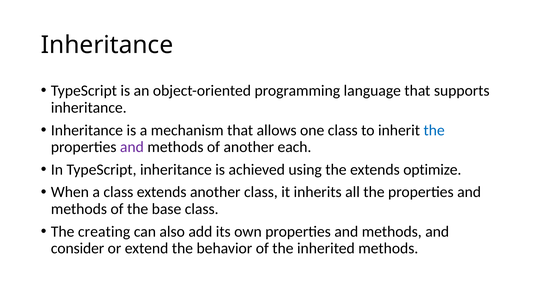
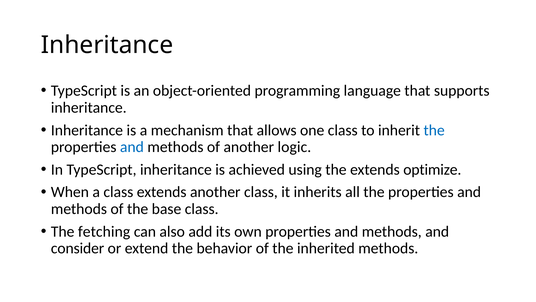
and at (132, 147) colour: purple -> blue
each: each -> logic
creating: creating -> fetching
